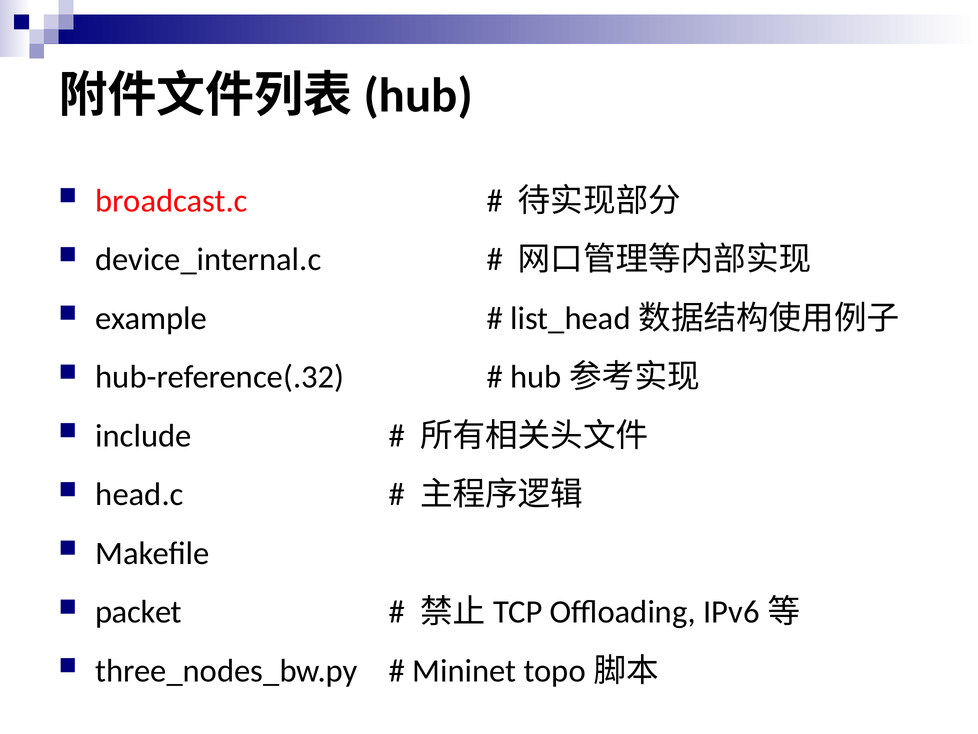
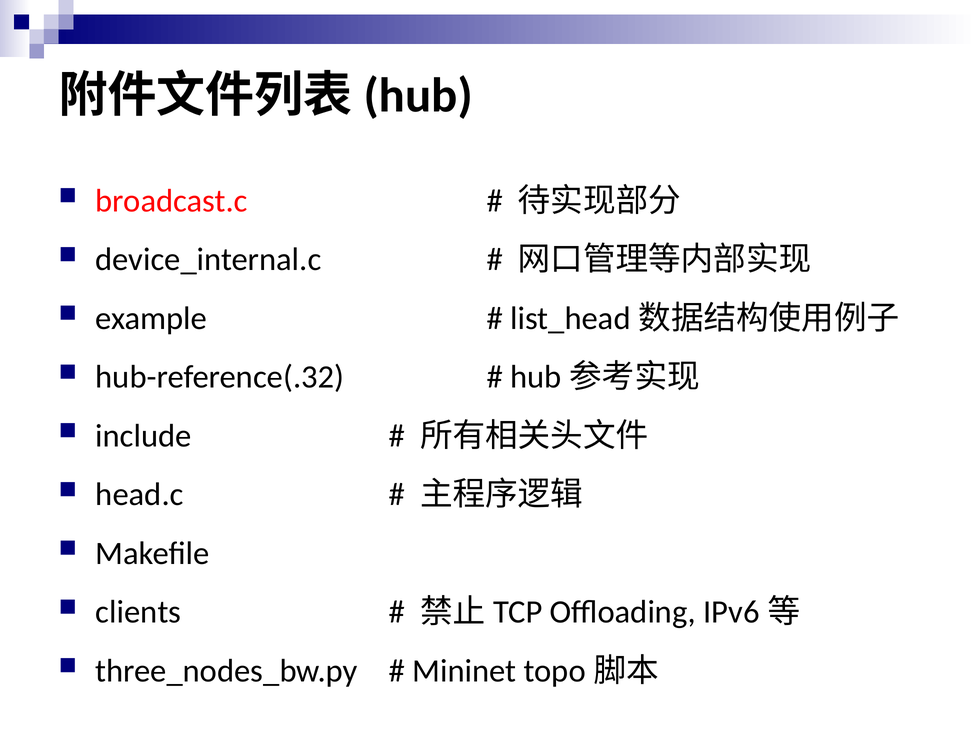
packet: packet -> clients
